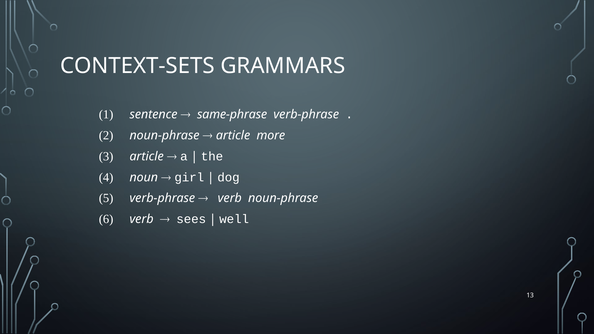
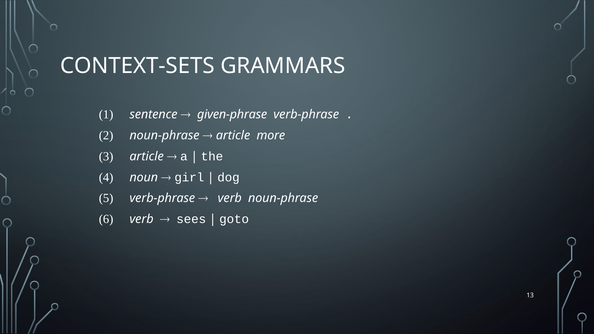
same-phrase: same-phrase -> given-phrase
well: well -> goto
